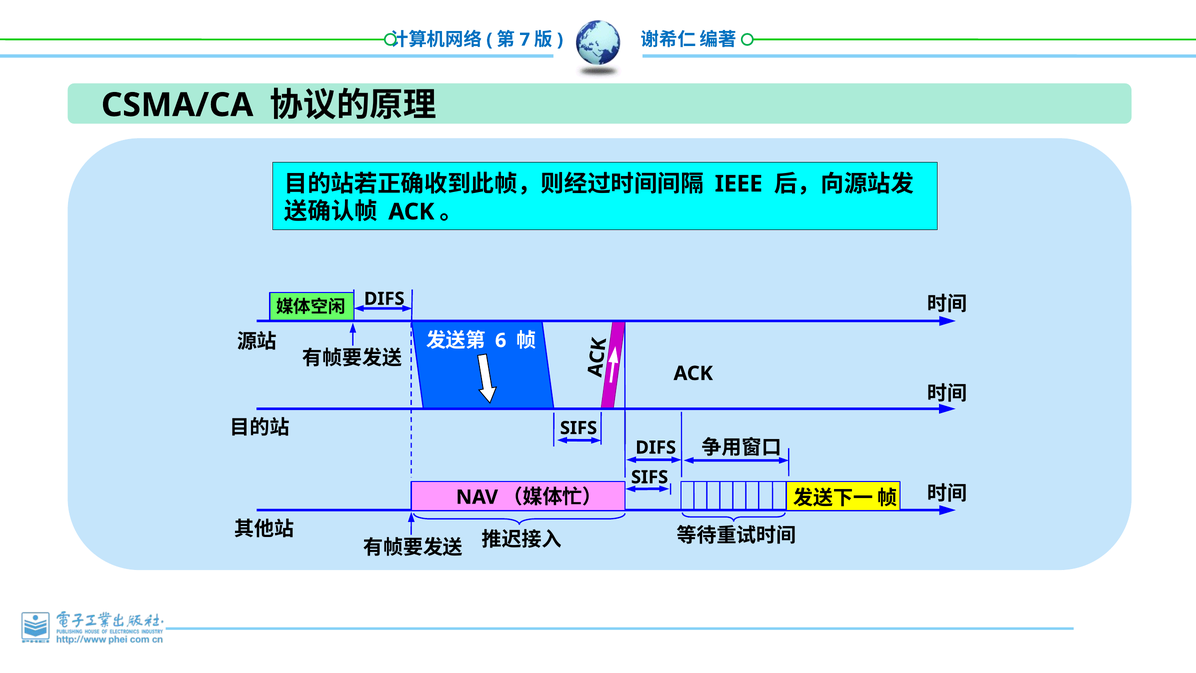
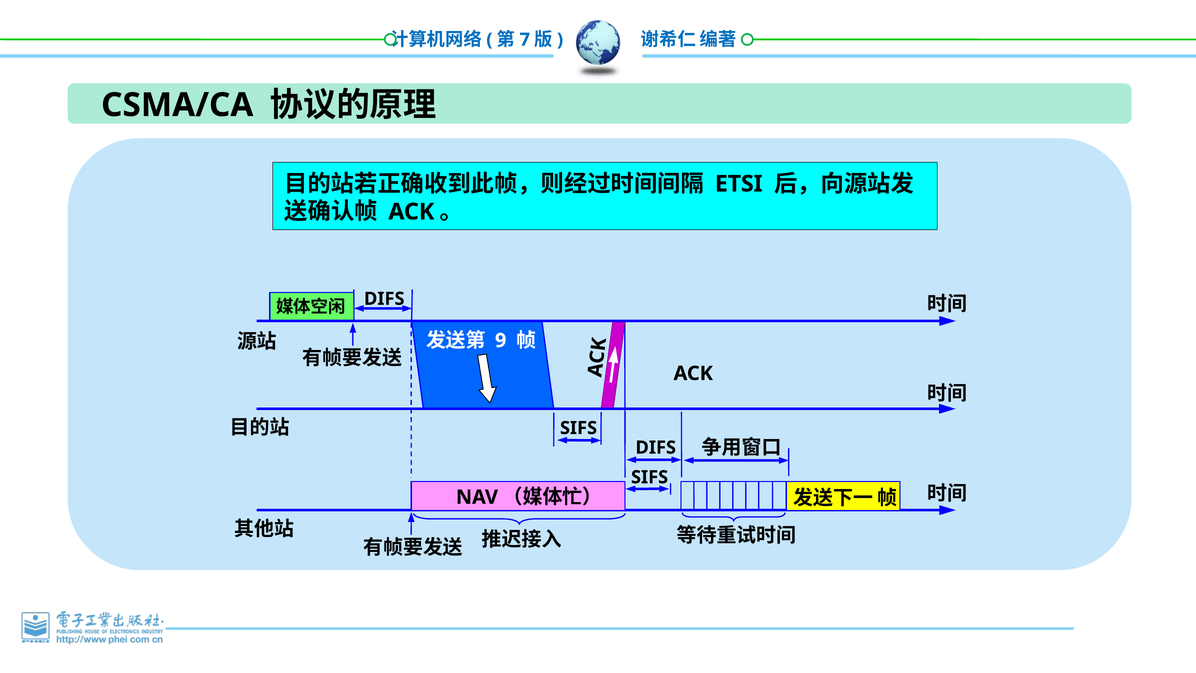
IEEE: IEEE -> ETSI
6: 6 -> 9
